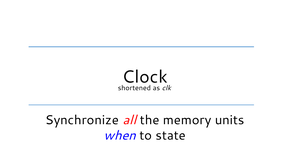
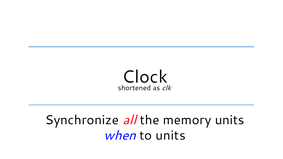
to state: state -> units
